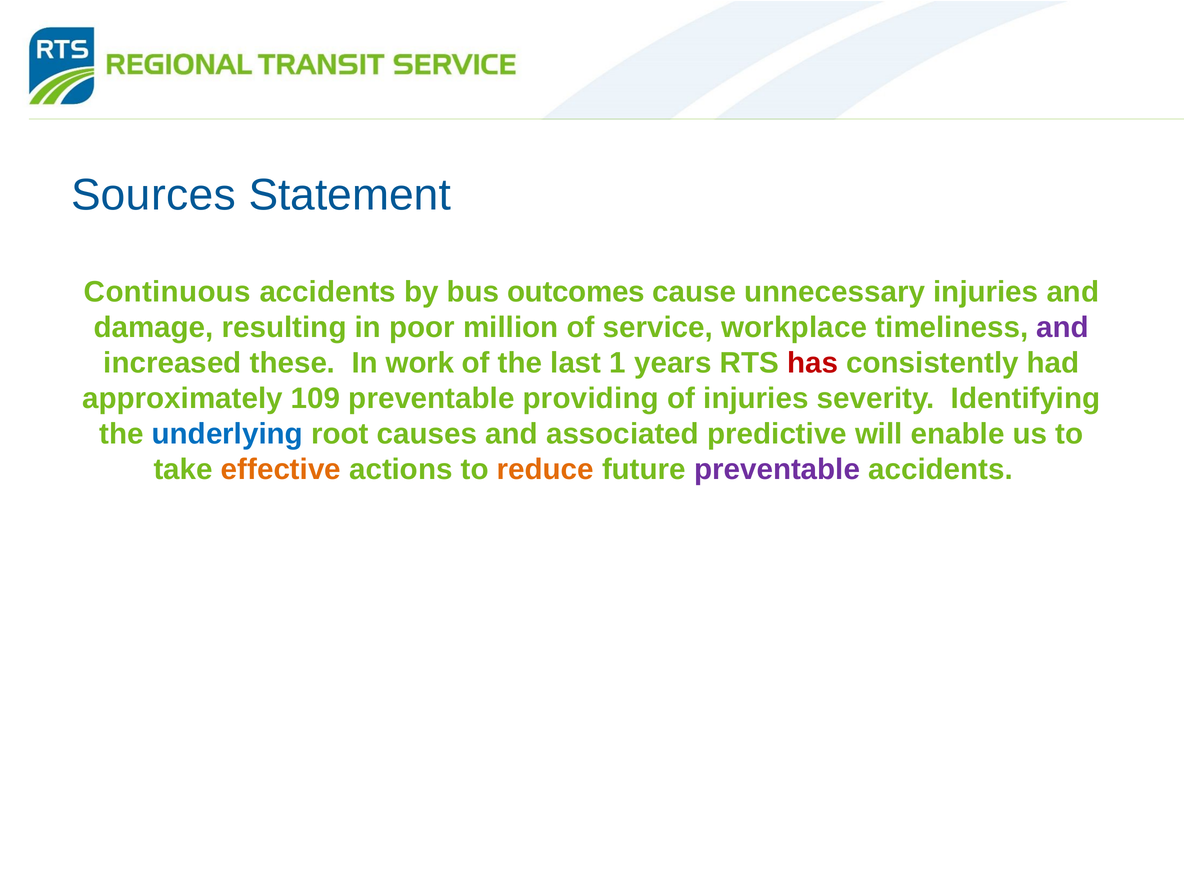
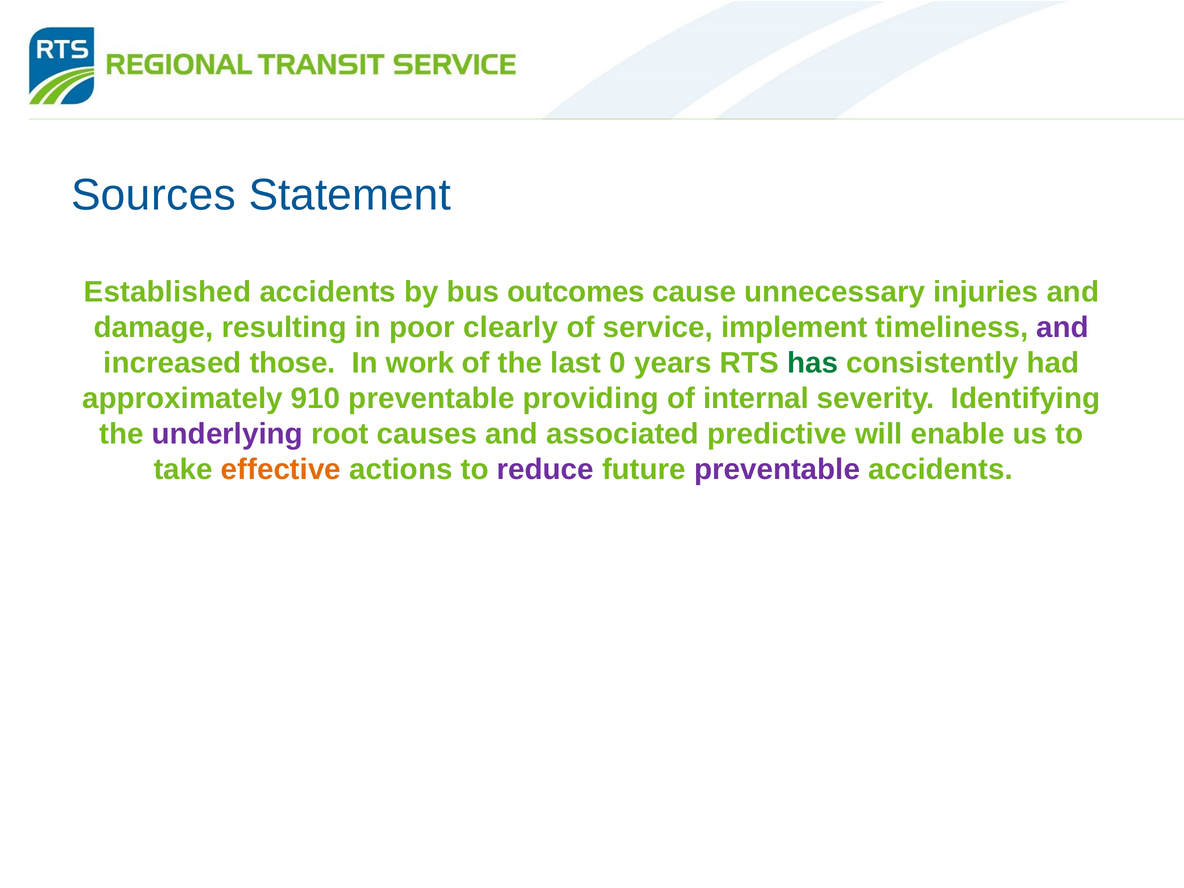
Continuous: Continuous -> Established
million: million -> clearly
workplace: workplace -> implement
these: these -> those
1: 1 -> 0
has colour: red -> green
109: 109 -> 910
of injuries: injuries -> internal
underlying colour: blue -> purple
reduce colour: orange -> purple
